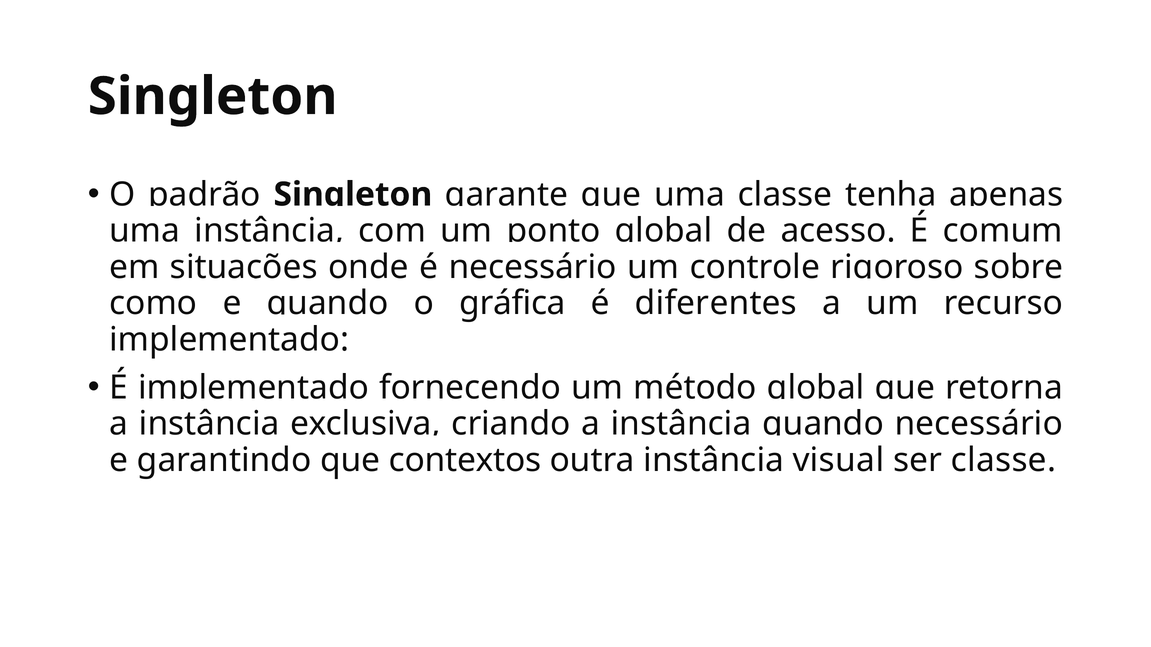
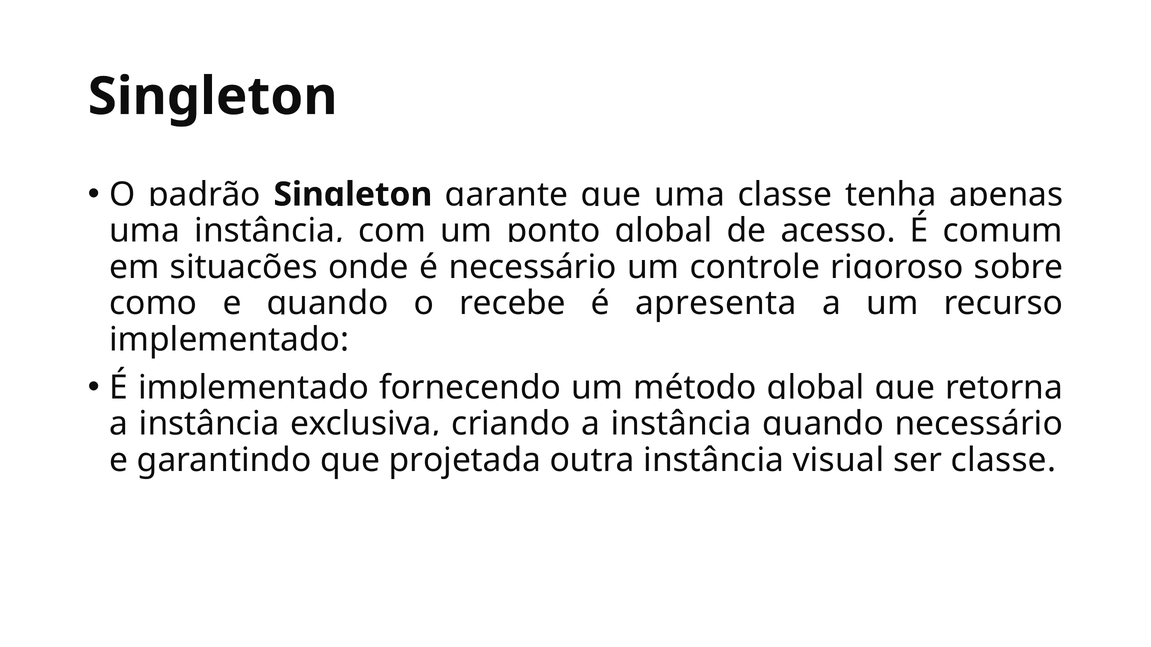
gráfica: gráfica -> recebe
diferentes: diferentes -> apresenta
contextos: contextos -> projetada
